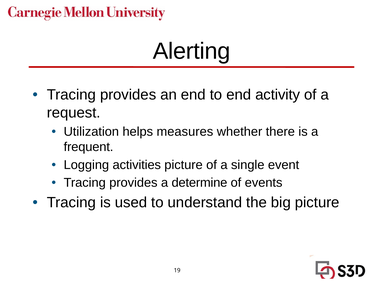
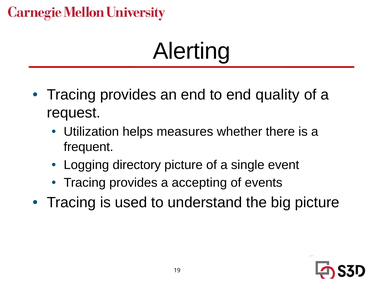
activity: activity -> quality
activities: activities -> directory
determine: determine -> accepting
